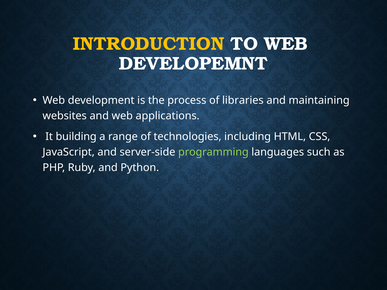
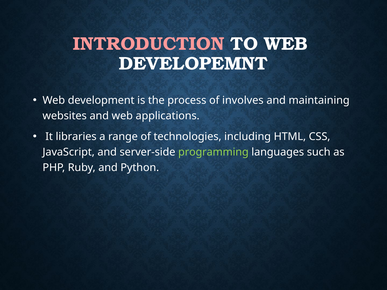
INTRODUCTION colour: yellow -> pink
libraries: libraries -> involves
building: building -> libraries
